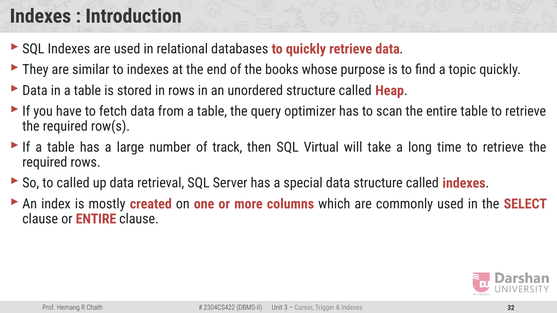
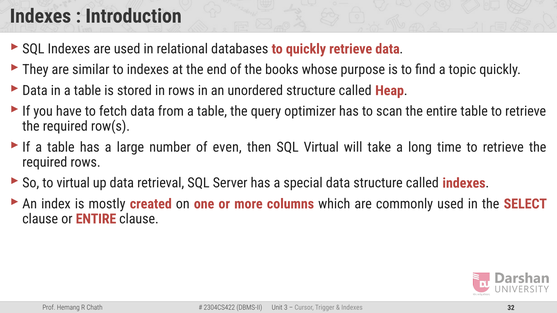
track: track -> even
to called: called -> virtual
